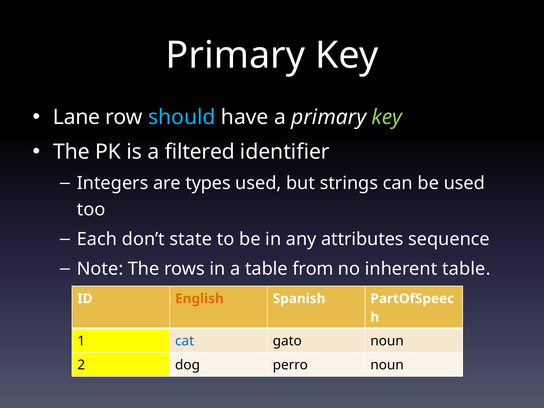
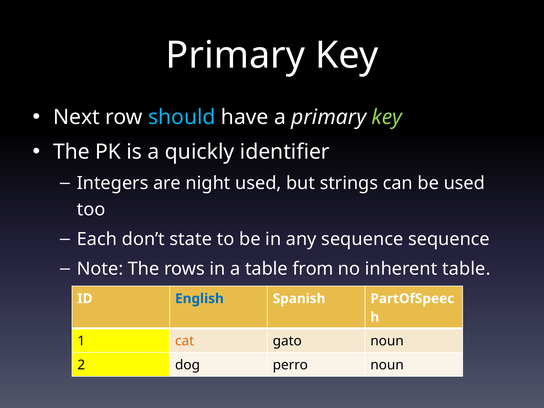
Lane: Lane -> Next
filtered: filtered -> quickly
types: types -> night
any attributes: attributes -> sequence
English colour: orange -> blue
cat colour: blue -> orange
